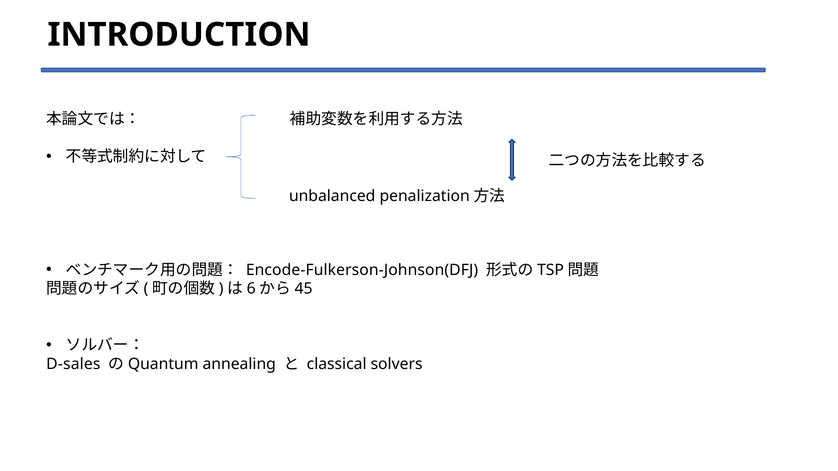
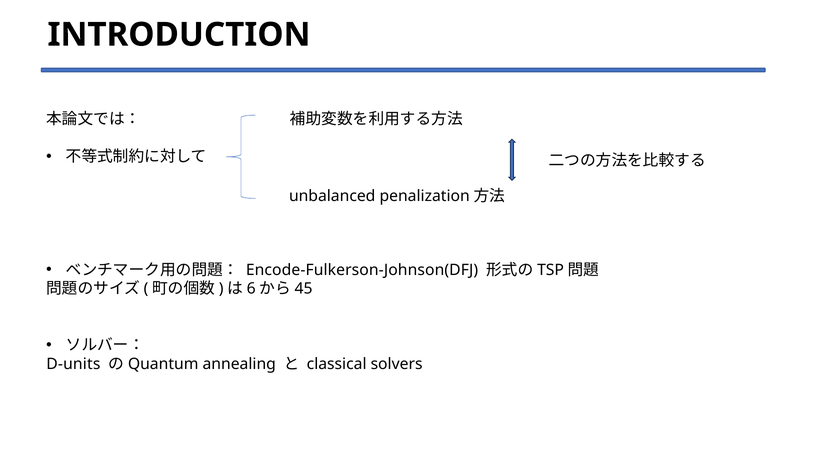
D-sales: D-sales -> D-units
